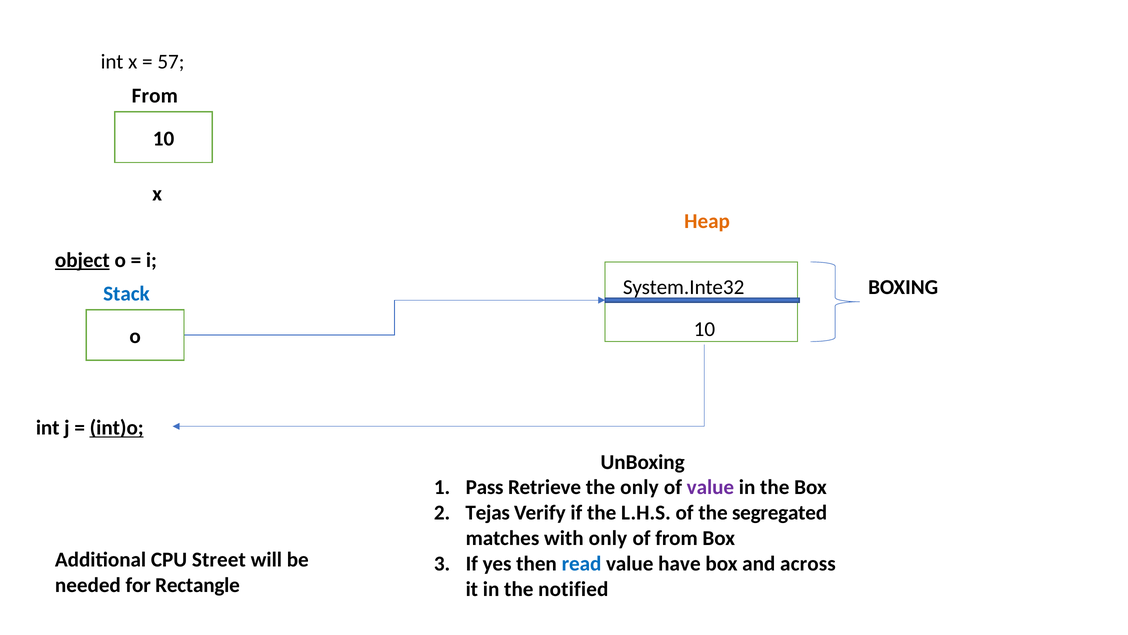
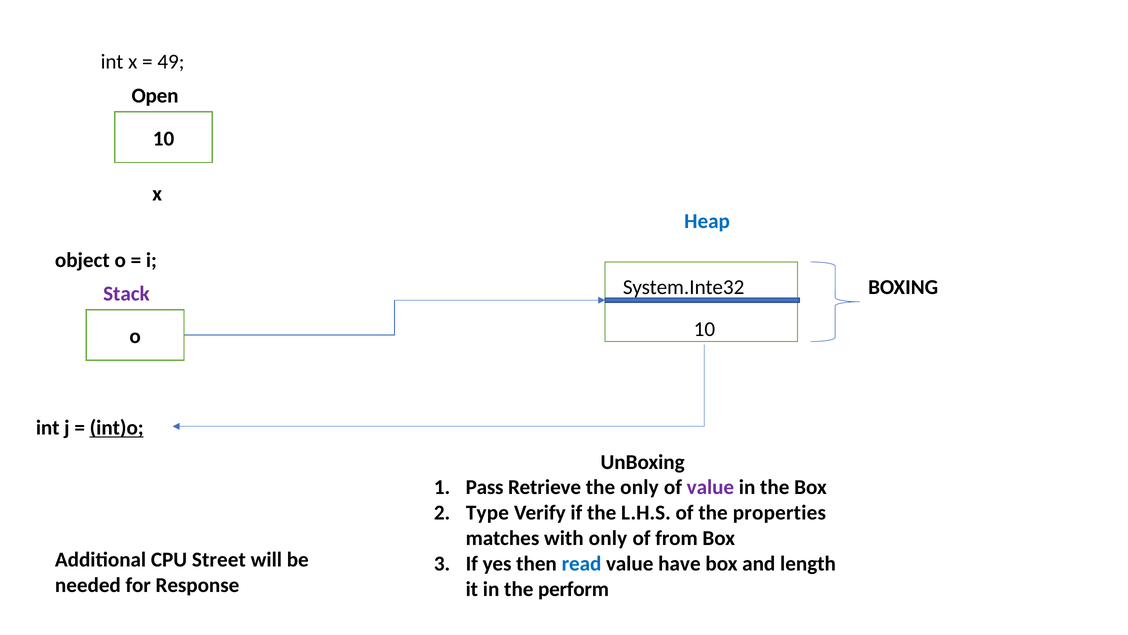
57: 57 -> 49
From at (155, 96): From -> Open
Heap colour: orange -> blue
object underline: present -> none
Stack colour: blue -> purple
Tejas: Tejas -> Type
segregated: segregated -> properties
across: across -> length
Rectangle: Rectangle -> Response
notified: notified -> perform
